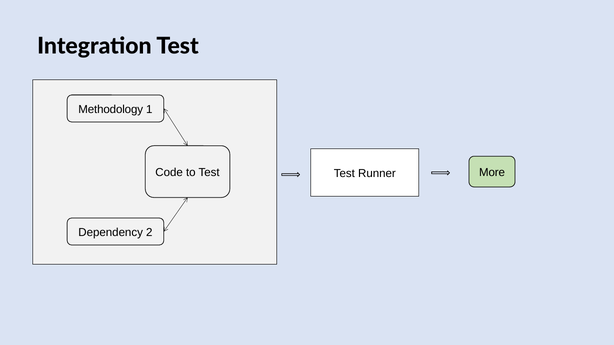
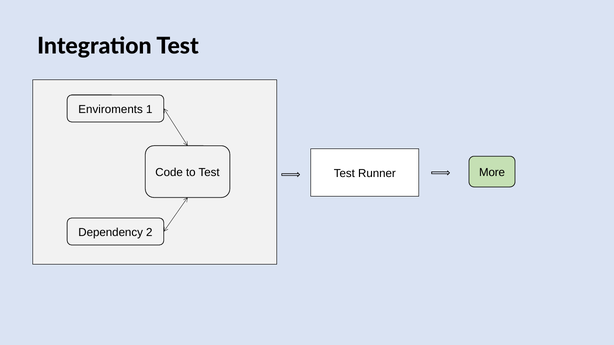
Methodology: Methodology -> Enviroments
